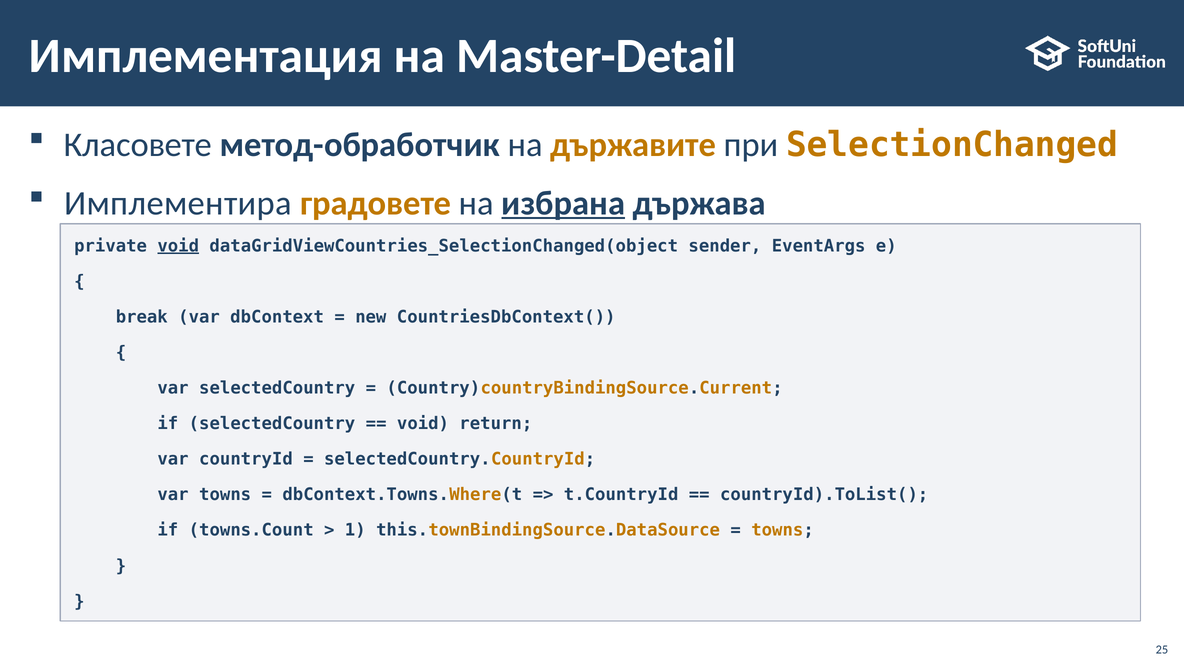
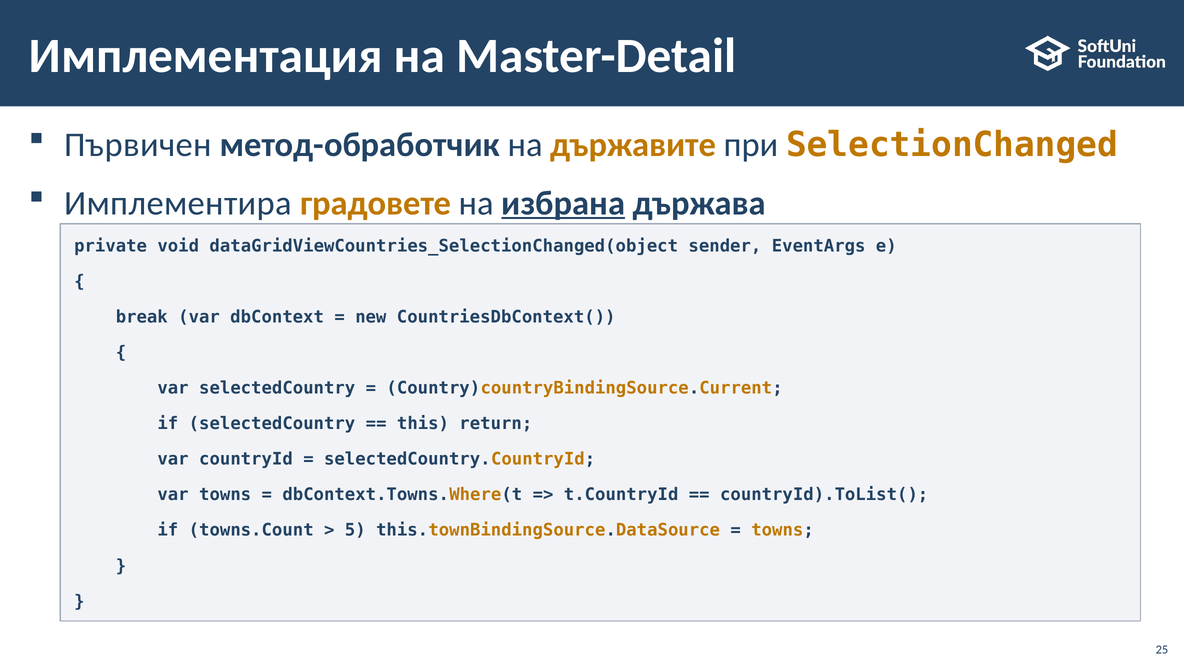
Класовете: Класовете -> Първичен
void at (178, 246) underline: present -> none
void at (423, 424): void -> this
1: 1 -> 5
